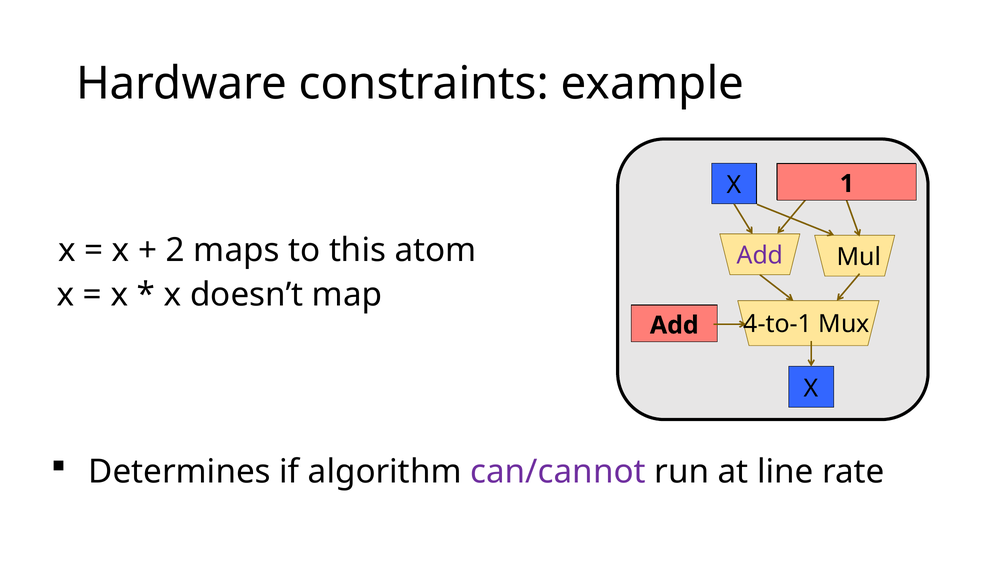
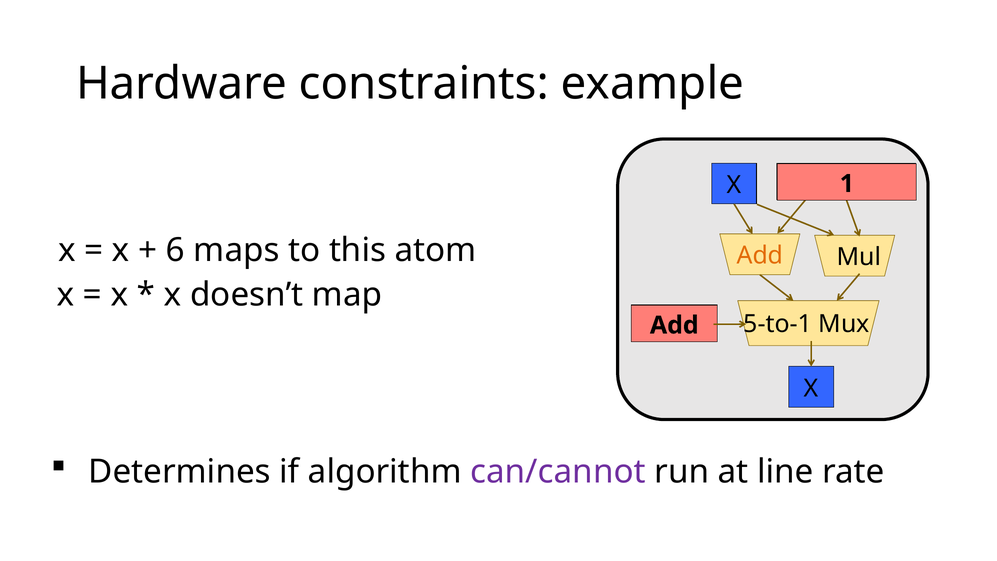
2: 2 -> 6
Add at (760, 255) colour: purple -> orange
4-to-1: 4-to-1 -> 5-to-1
